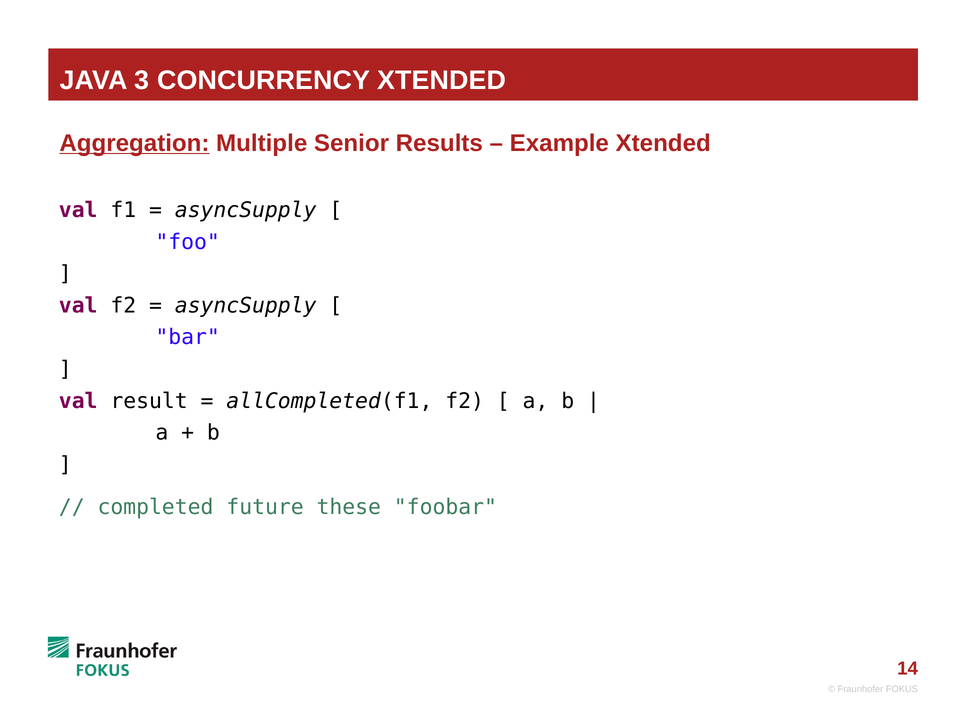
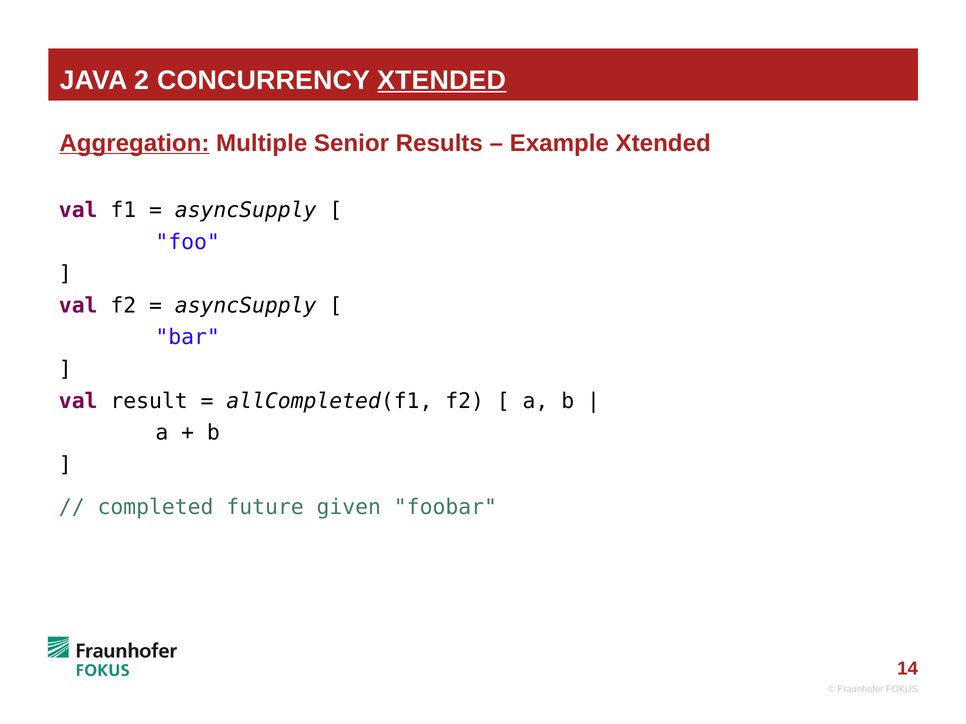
3: 3 -> 2
XTENDED at (442, 80) underline: none -> present
these: these -> given
